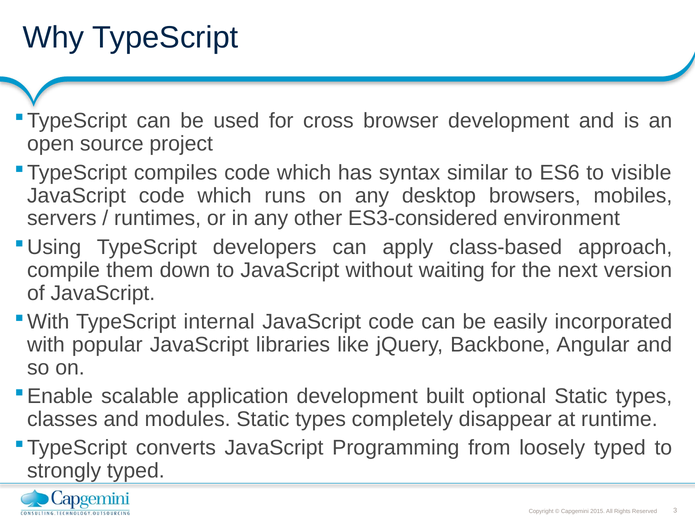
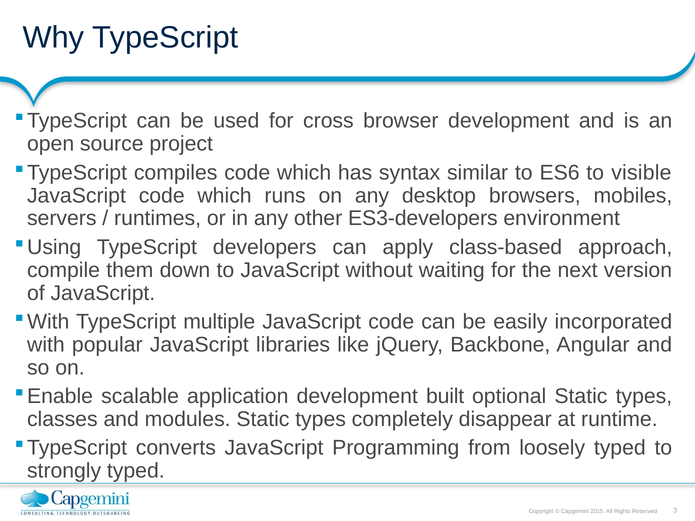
ES3-considered: ES3-considered -> ES3-developers
internal: internal -> multiple
